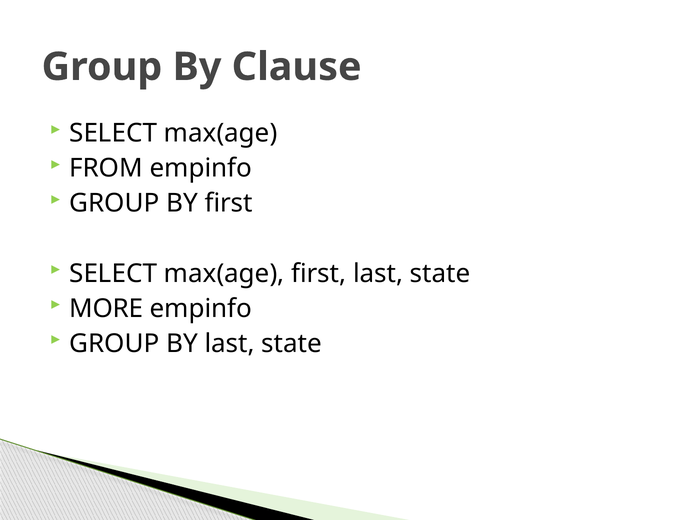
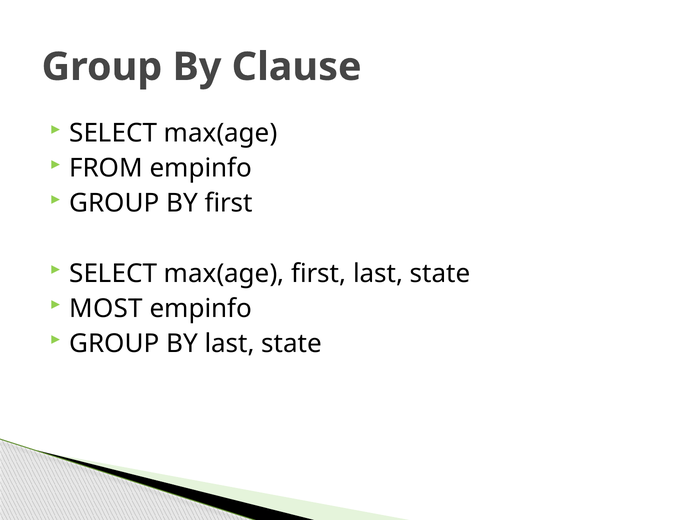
MORE: MORE -> MOST
